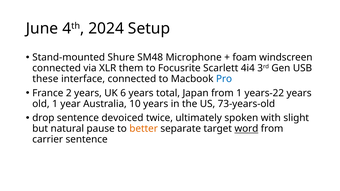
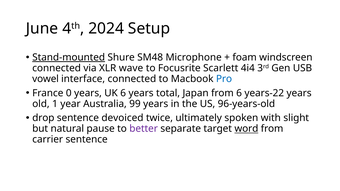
Stand-mounted underline: none -> present
them: them -> wave
these: these -> vowel
2: 2 -> 0
from 1: 1 -> 6
10: 10 -> 99
73-years-old: 73-years-old -> 96-years-old
better colour: orange -> purple
